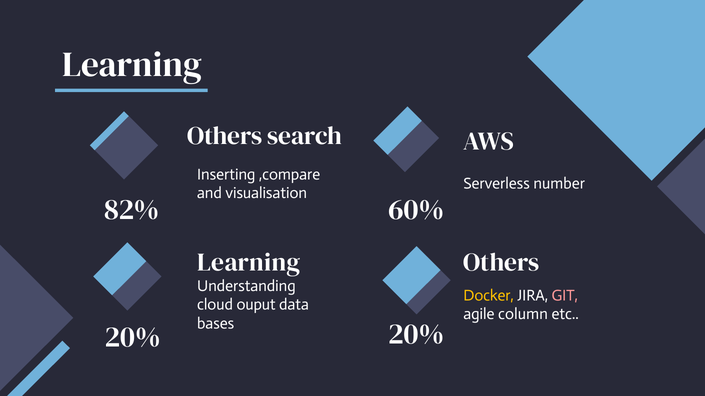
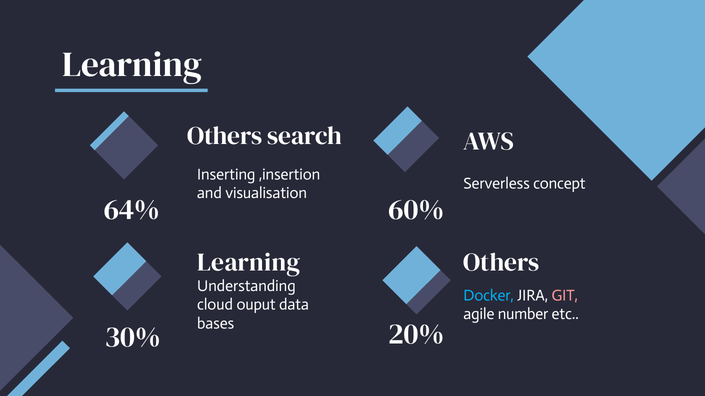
,compare: ,compare -> ,insertion
number: number -> concept
82%: 82% -> 64%
Docker colour: yellow -> light blue
column: column -> number
20% at (133, 338): 20% -> 30%
